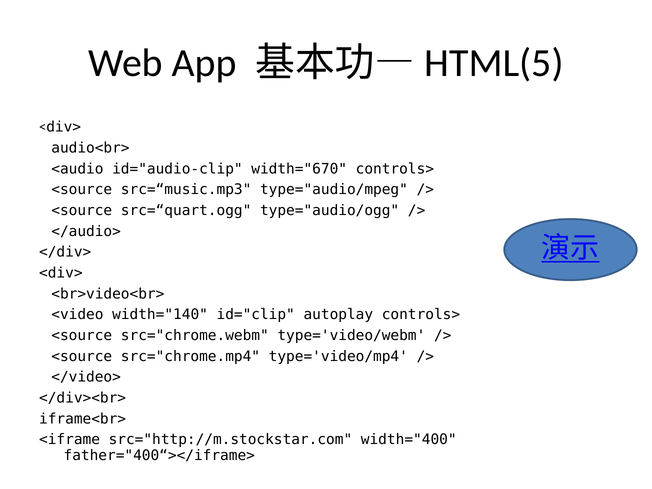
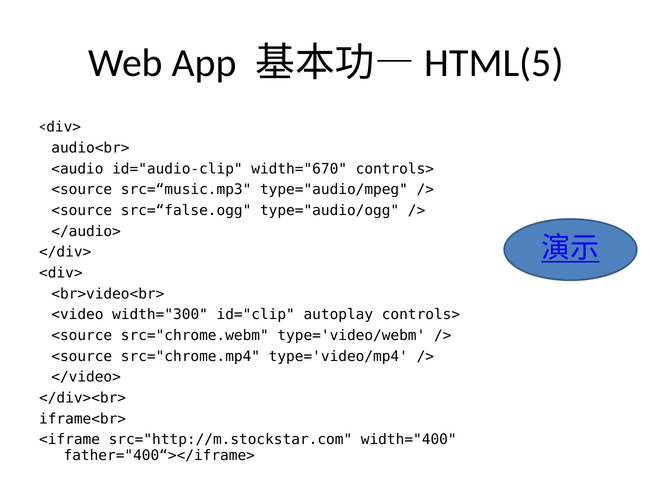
src=“quart.ogg: src=“quart.ogg -> src=“false.ogg
width="140: width="140 -> width="300
